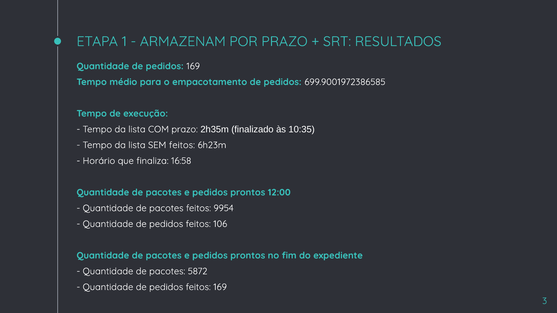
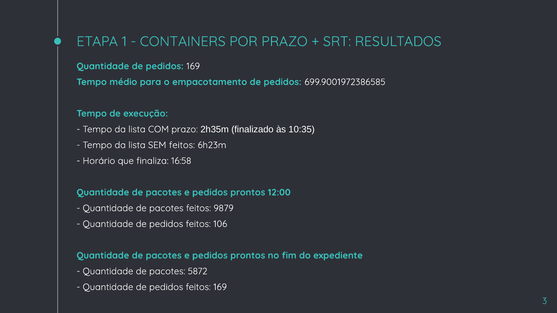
ARMAZENAM: ARMAZENAM -> CONTAINERS
9954: 9954 -> 9879
